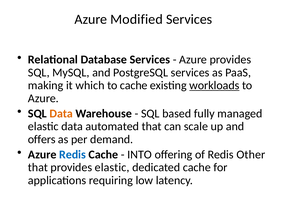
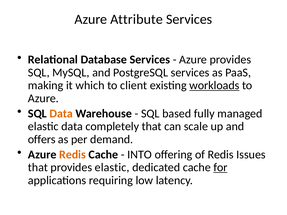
Modified: Modified -> Attribute
to cache: cache -> client
automated: automated -> completely
Redis at (73, 155) colour: blue -> orange
Other: Other -> Issues
for underline: none -> present
